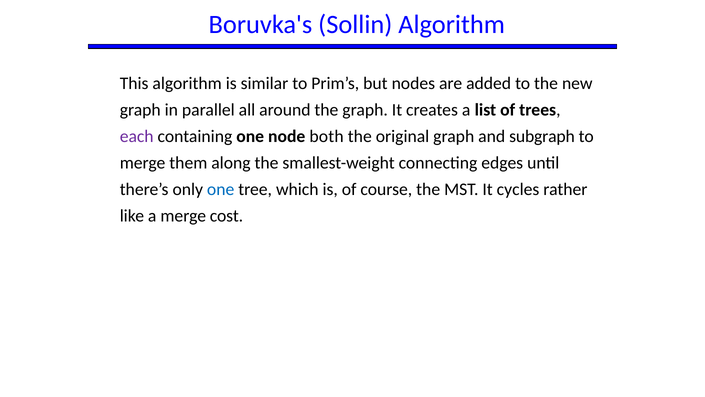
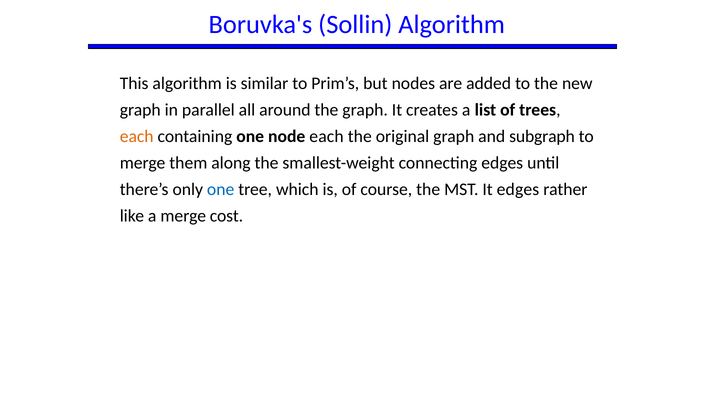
each at (137, 136) colour: purple -> orange
node both: both -> each
It cycles: cycles -> edges
